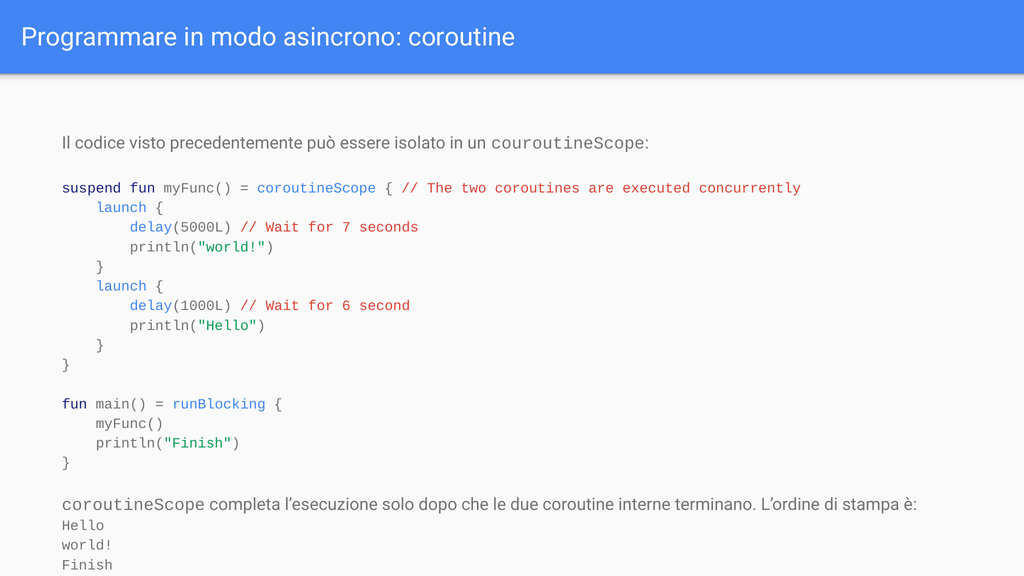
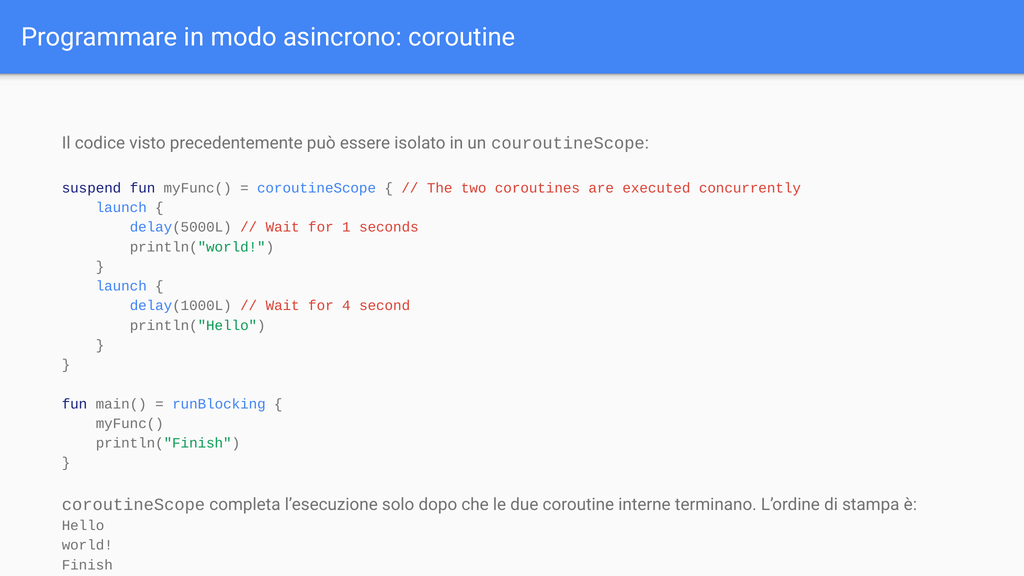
7: 7 -> 1
6: 6 -> 4
